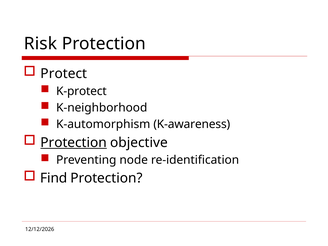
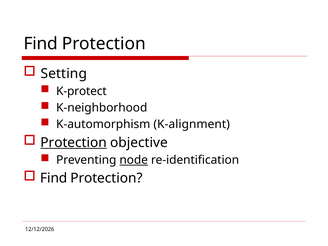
Risk at (41, 44): Risk -> Find
Protect: Protect -> Setting
K-awareness: K-awareness -> K-alignment
node underline: none -> present
